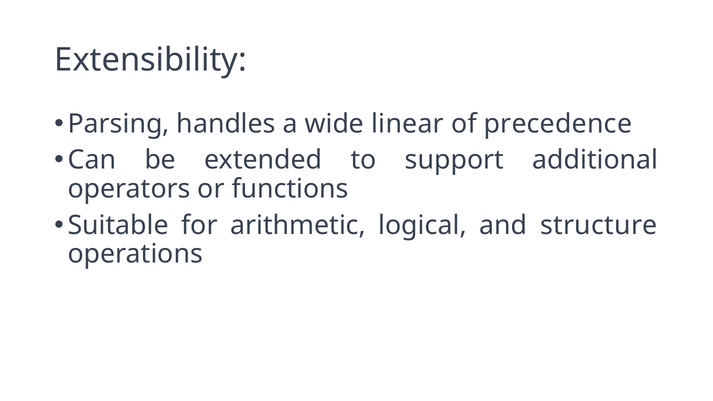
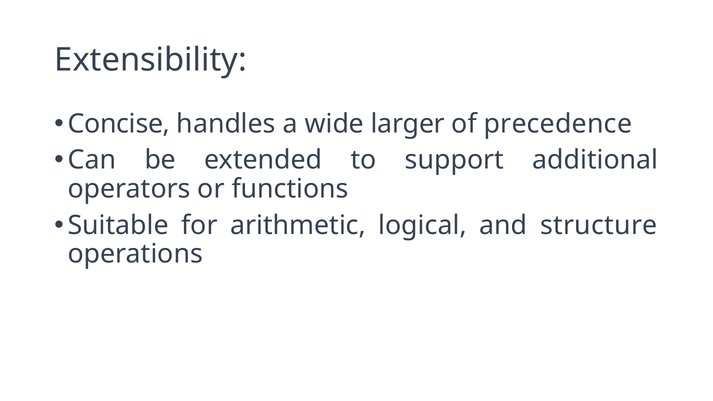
Parsing: Parsing -> Concise
linear: linear -> larger
